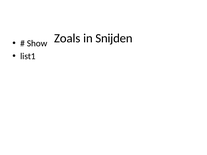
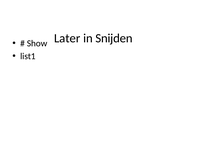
Zoals: Zoals -> Later
